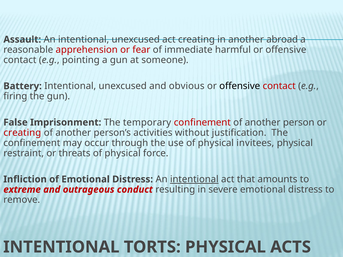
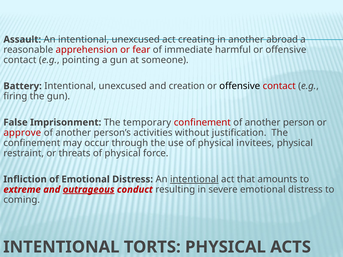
obvious: obvious -> creation
creating at (22, 133): creating -> approve
outrageous underline: none -> present
remove: remove -> coming
